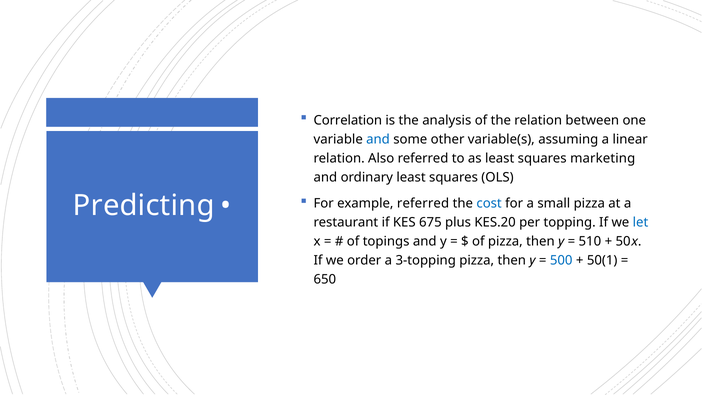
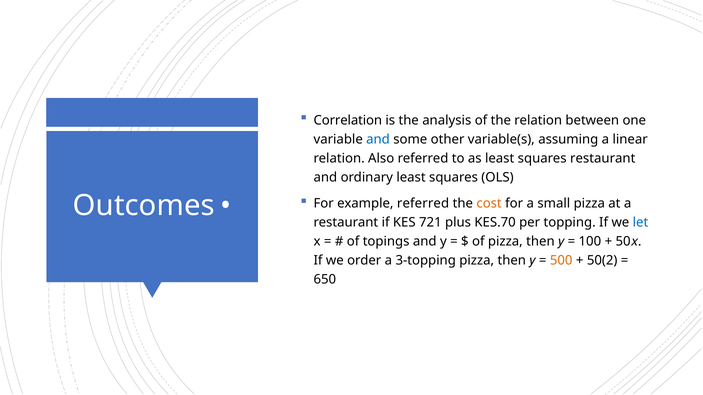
squares marketing: marketing -> restaurant
cost colour: blue -> orange
Predicting: Predicting -> Outcomes
675: 675 -> 721
KES.20: KES.20 -> KES.70
510: 510 -> 100
500 colour: blue -> orange
50(1: 50(1 -> 50(2
